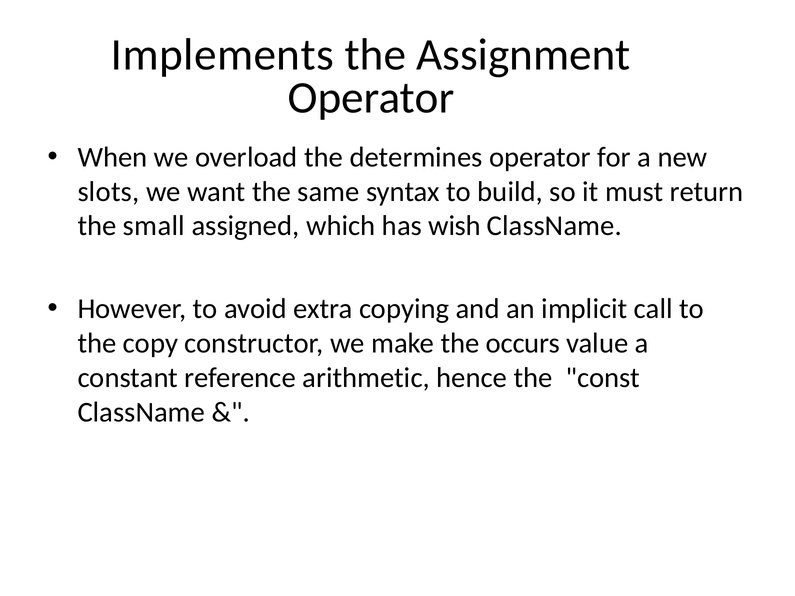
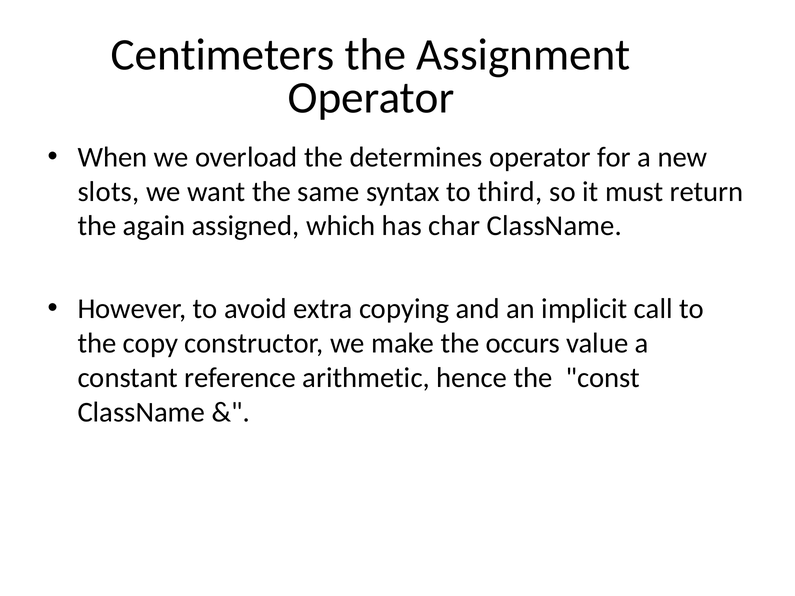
Implements: Implements -> Centimeters
build: build -> third
small: small -> again
wish: wish -> char
